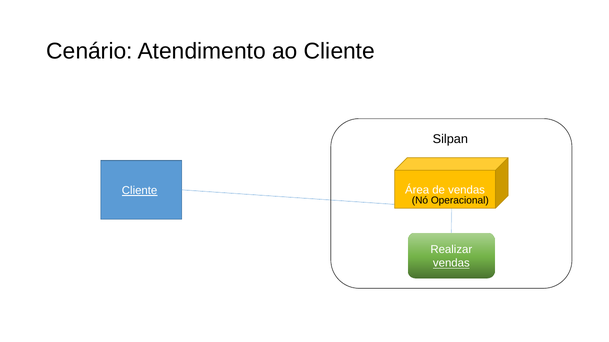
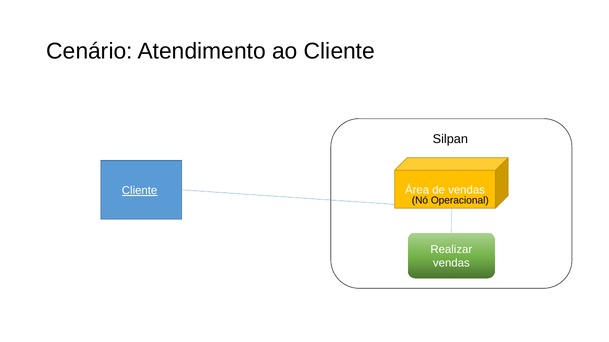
vendas at (451, 264) underline: present -> none
